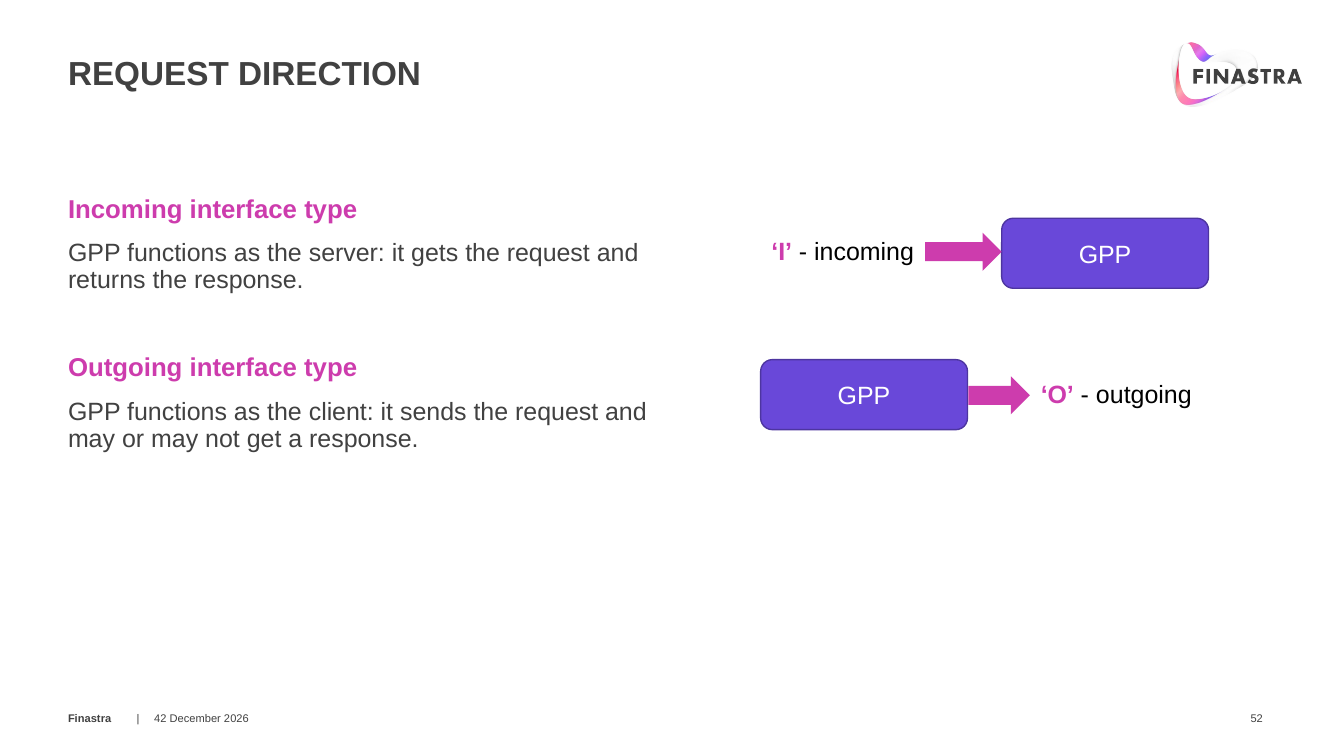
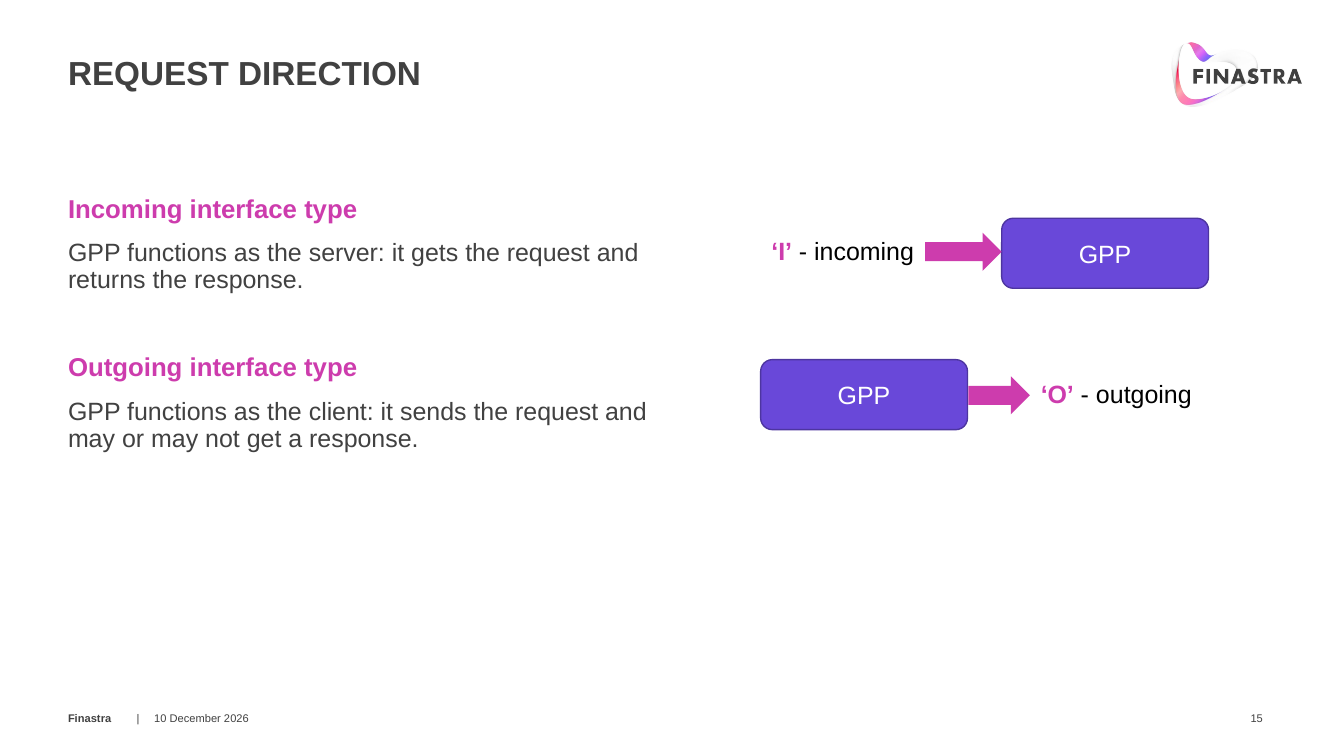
42: 42 -> 10
52: 52 -> 15
